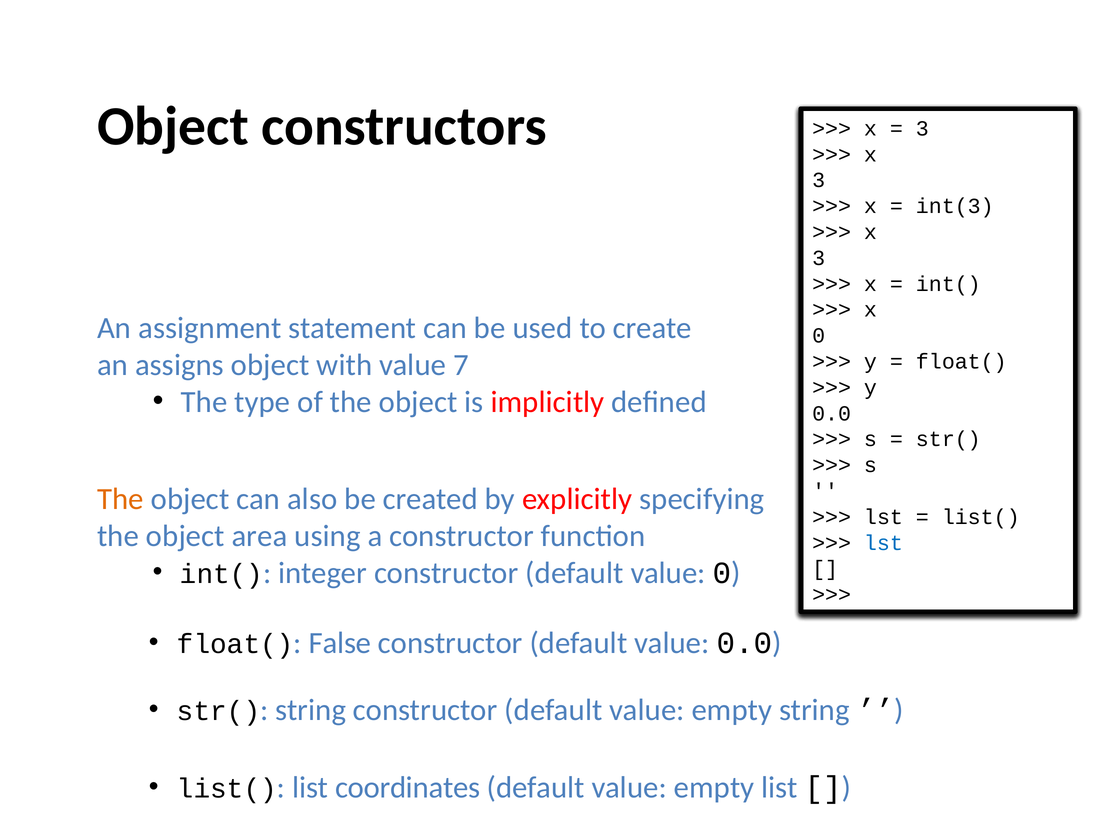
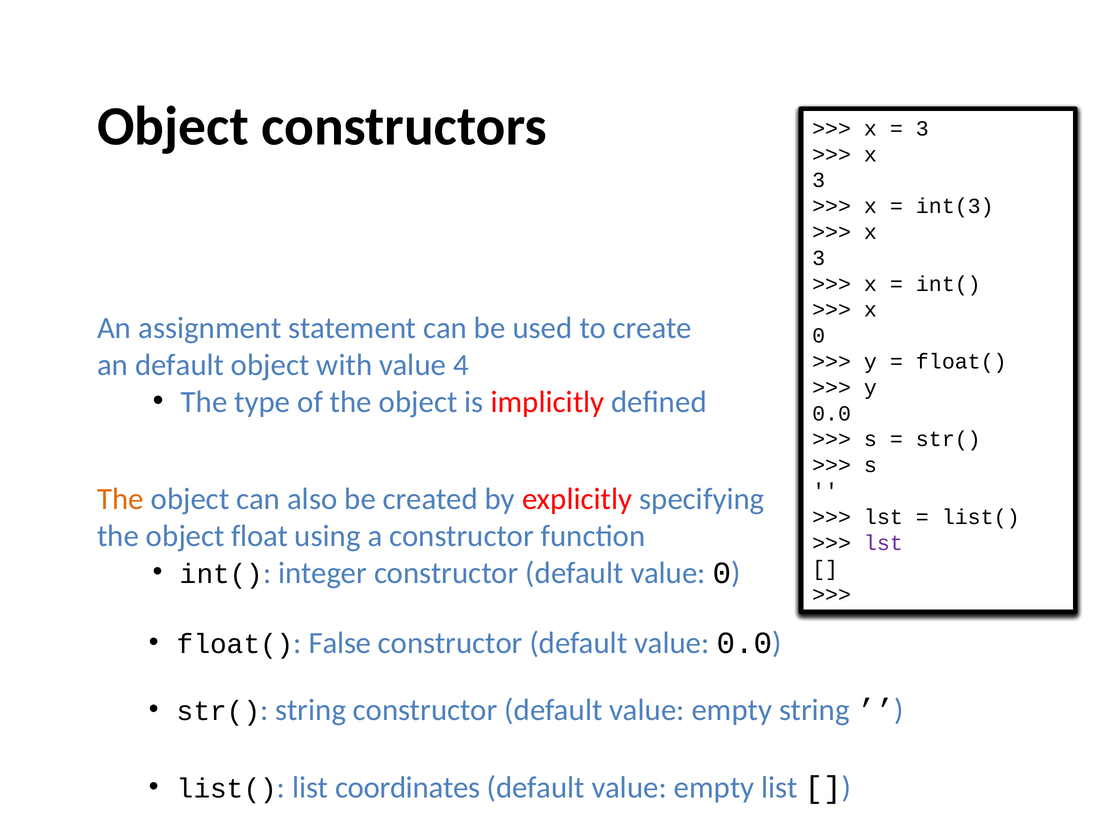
an assigns: assigns -> default
7: 7 -> 4
area: area -> float
lst at (883, 543) colour: blue -> purple
